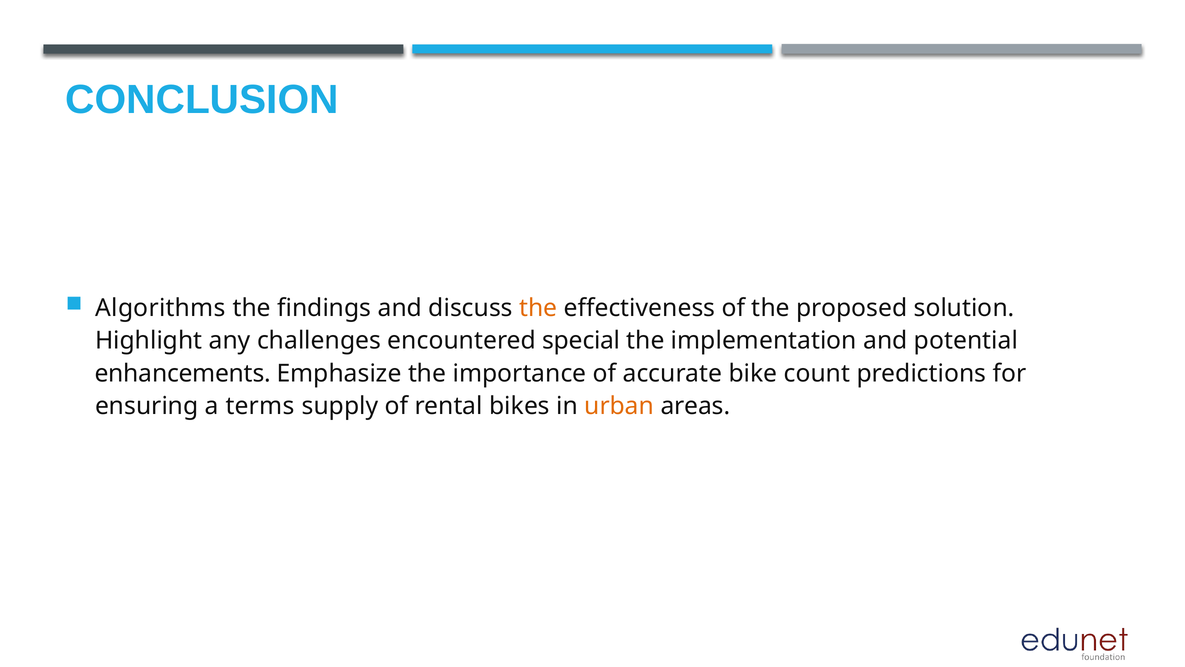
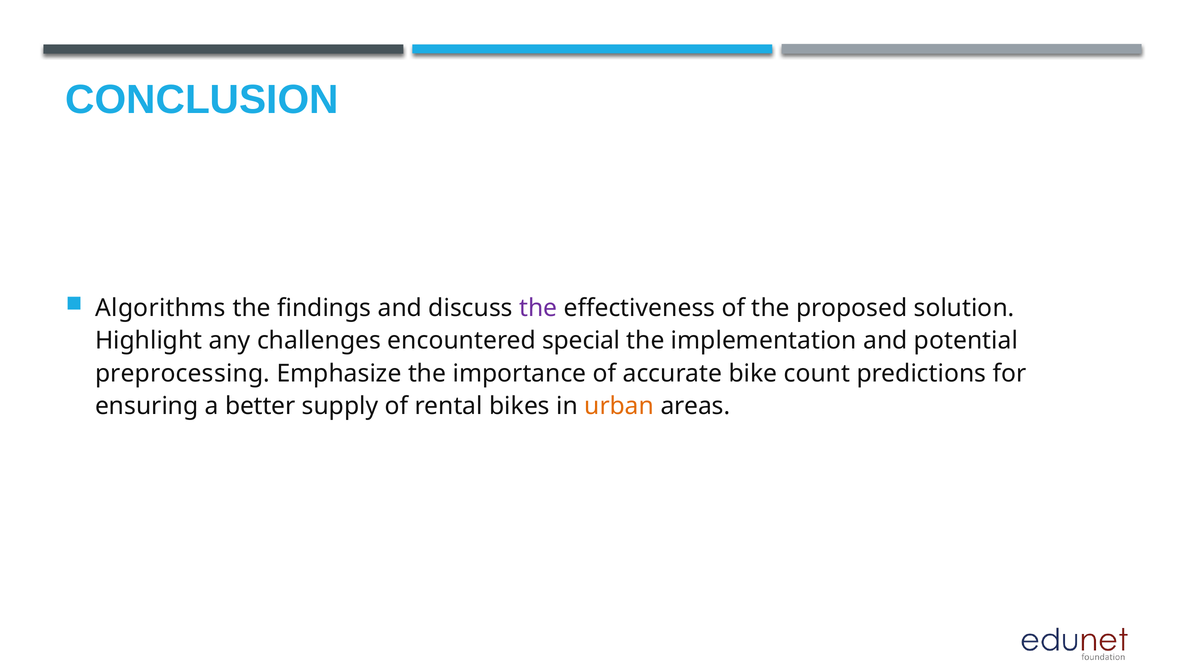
the at (538, 308) colour: orange -> purple
enhancements: enhancements -> preprocessing
terms: terms -> better
